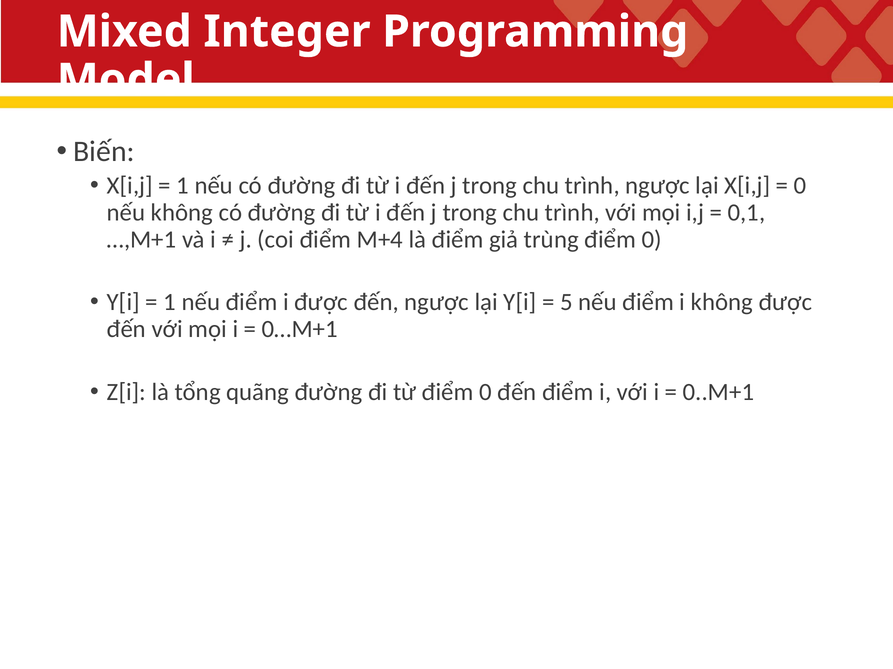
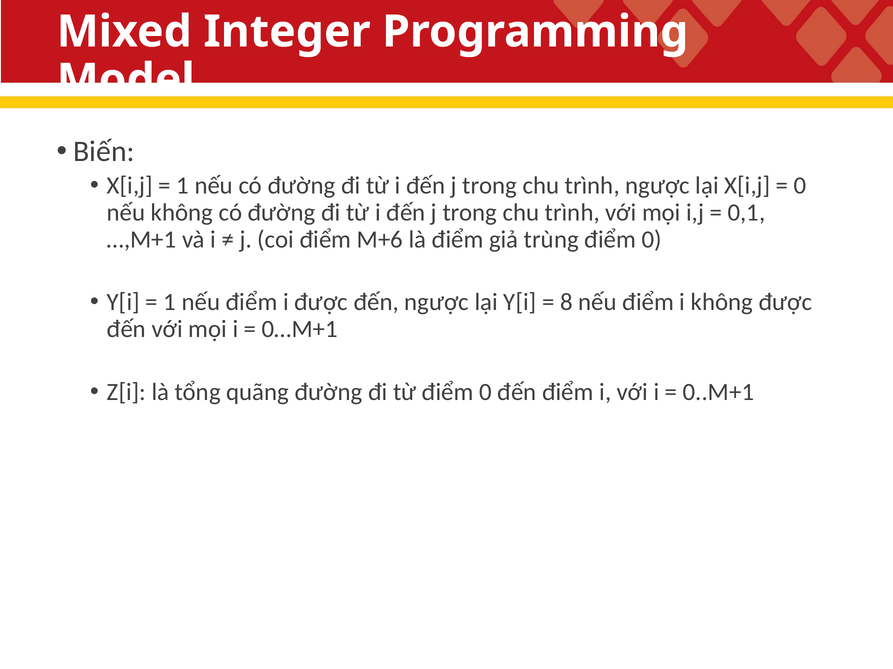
M+4: M+4 -> M+6
5: 5 -> 8
